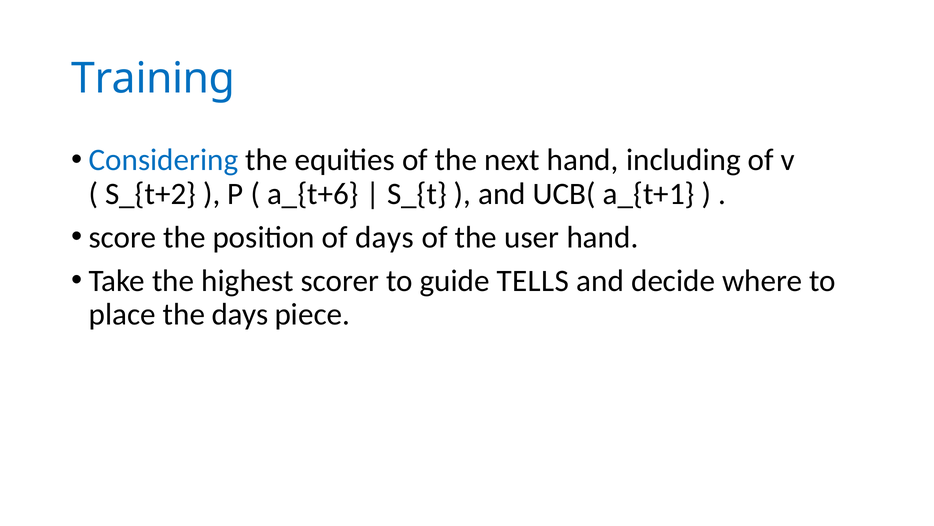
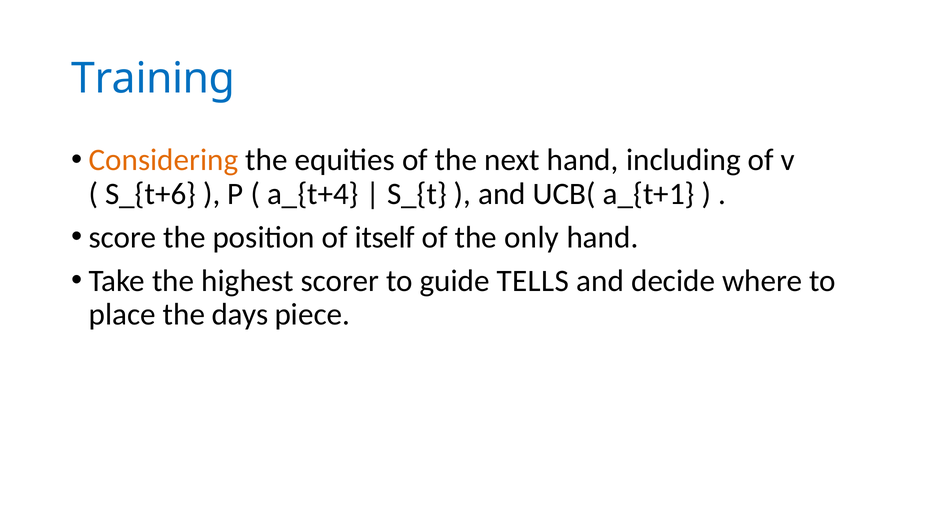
Considering colour: blue -> orange
S_{t+2: S_{t+2 -> S_{t+6
a_{t+6: a_{t+6 -> a_{t+4
of days: days -> itself
user: user -> only
